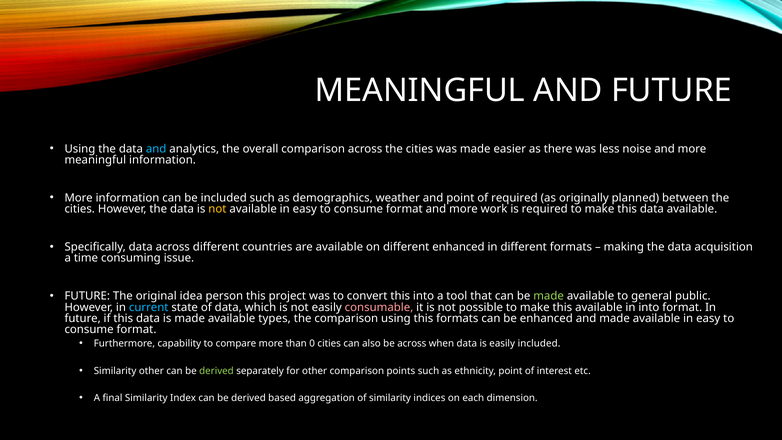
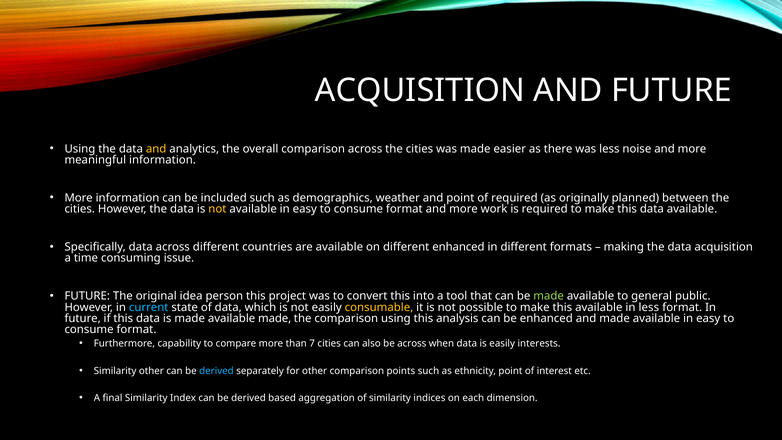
MEANINGFUL at (420, 90): MEANINGFUL -> ACQUISITION
and at (156, 149) colour: light blue -> yellow
consumable colour: pink -> yellow
in into: into -> less
available types: types -> made
this formats: formats -> analysis
0: 0 -> 7
easily included: included -> interests
derived at (216, 371) colour: light green -> light blue
